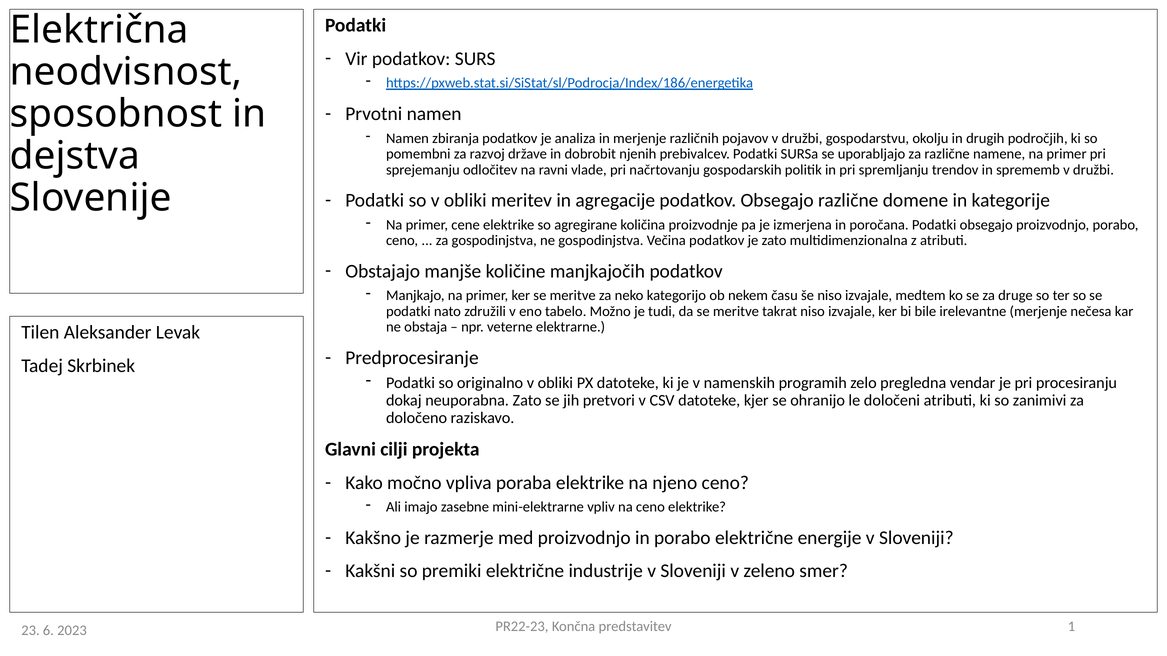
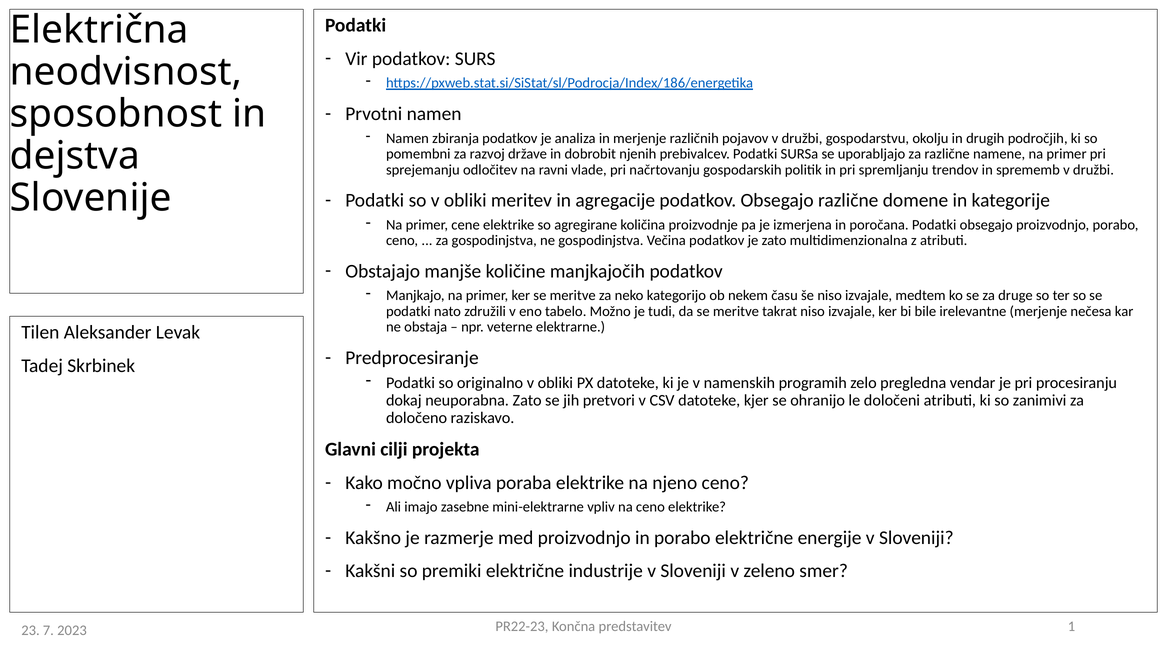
6: 6 -> 7
